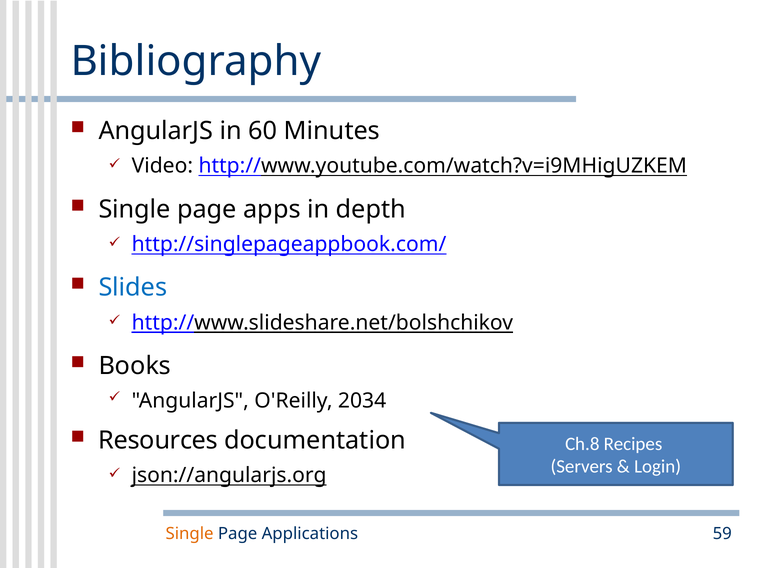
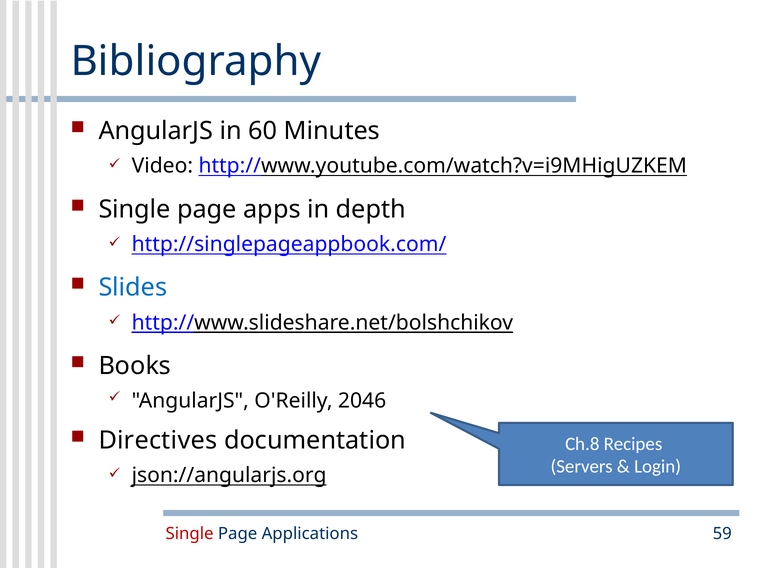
2034: 2034 -> 2046
Resources: Resources -> Directives
Single at (190, 534) colour: orange -> red
